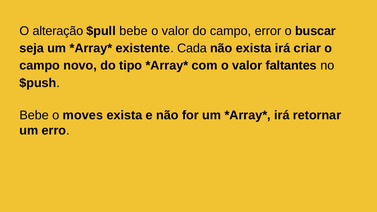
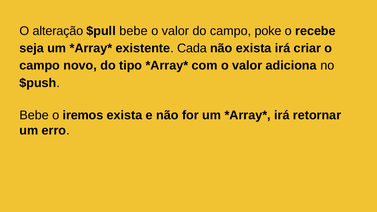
error: error -> poke
buscar: buscar -> recebe
faltantes: faltantes -> adiciona
moves: moves -> iremos
